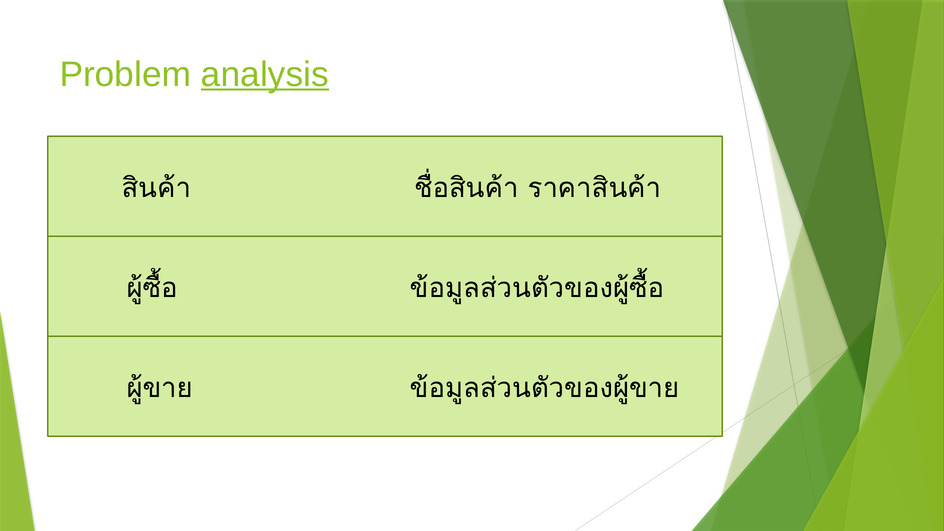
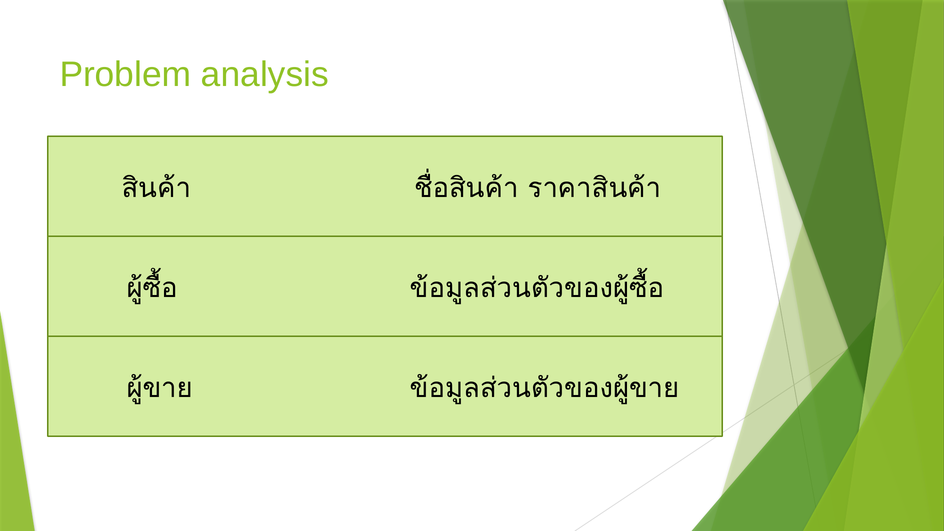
analysis underline: present -> none
